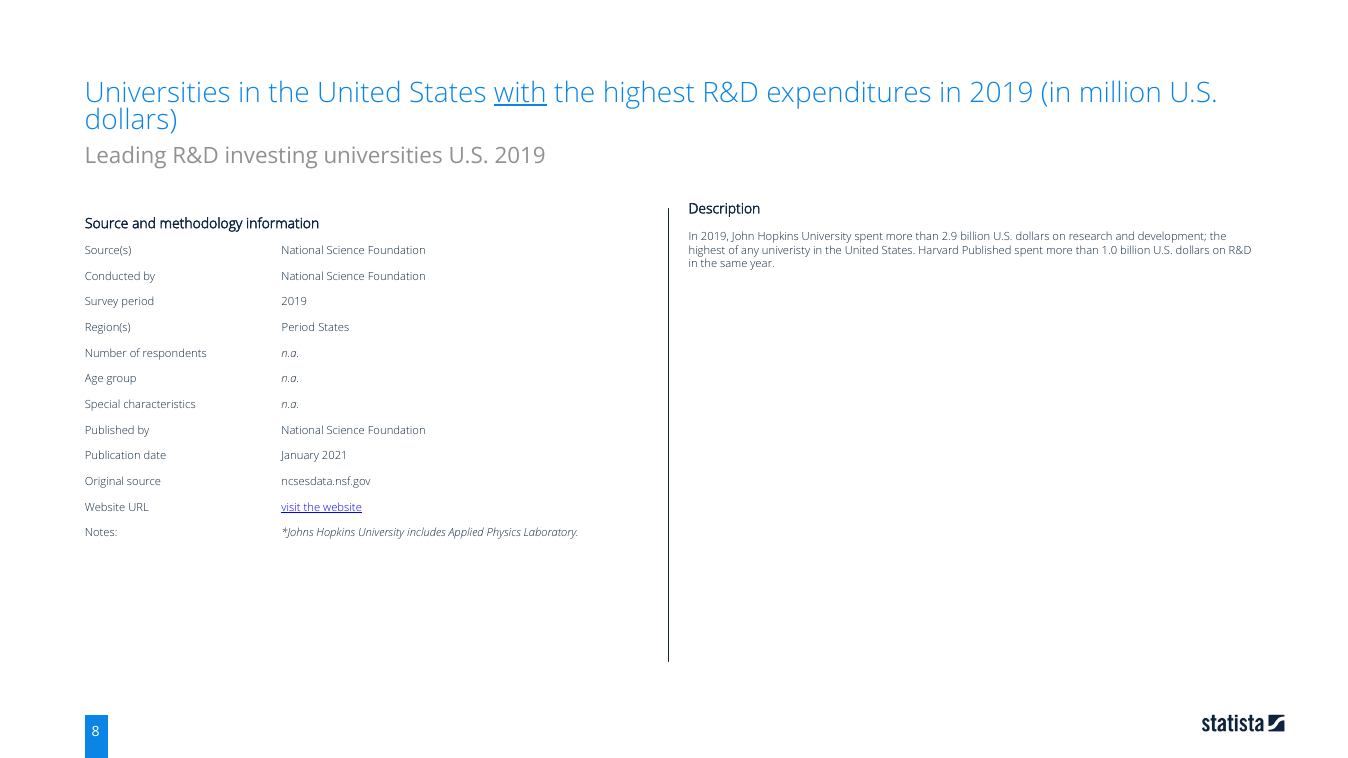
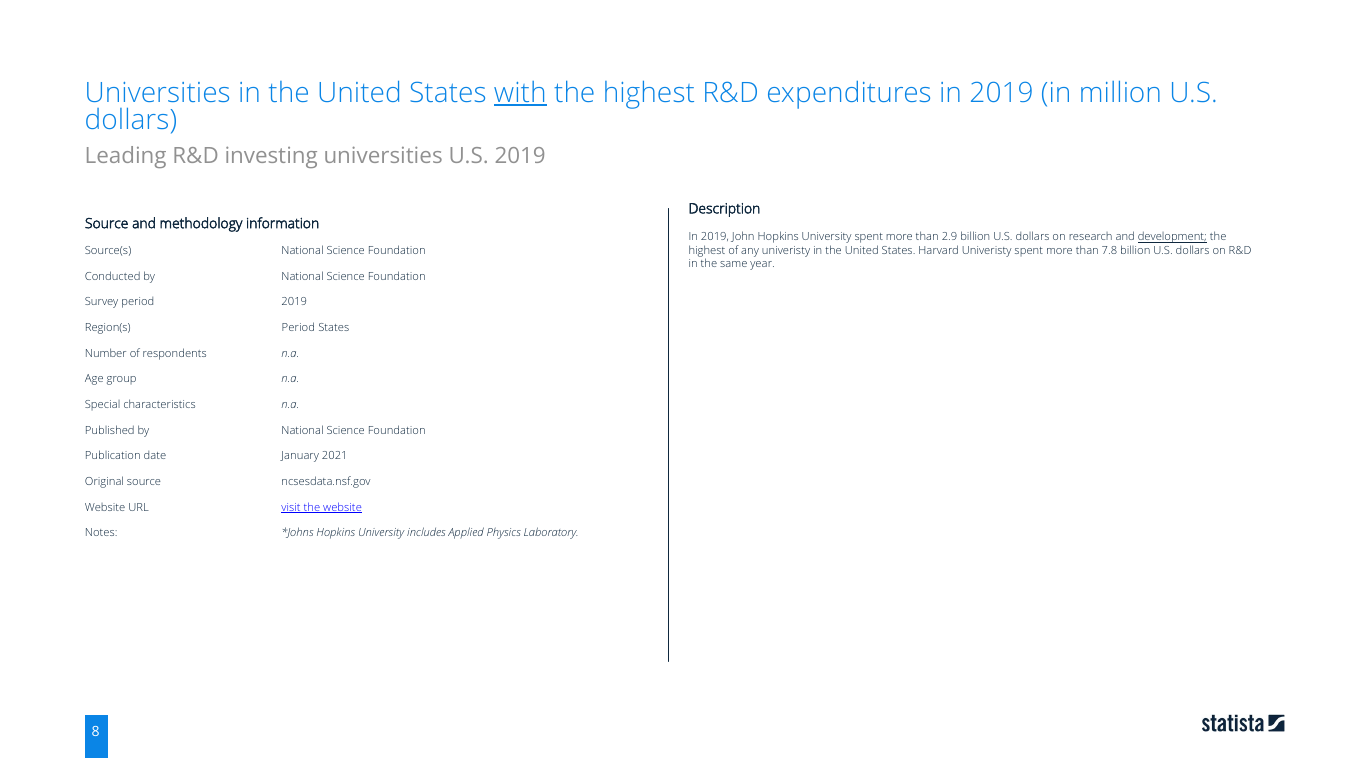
development underline: none -> present
Harvard Published: Published -> Univeristy
1.0: 1.0 -> 7.8
